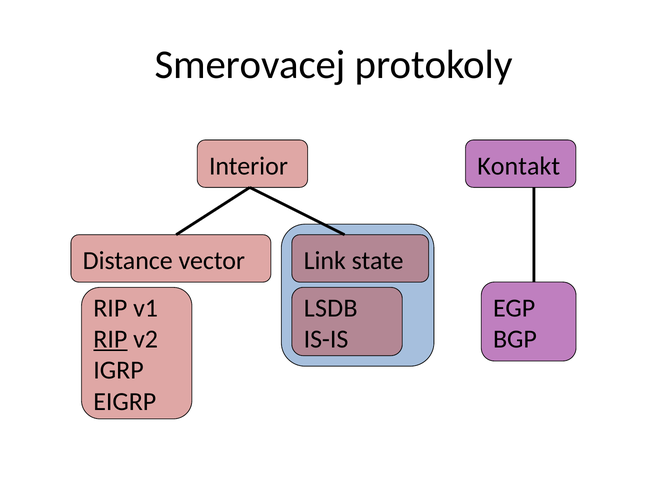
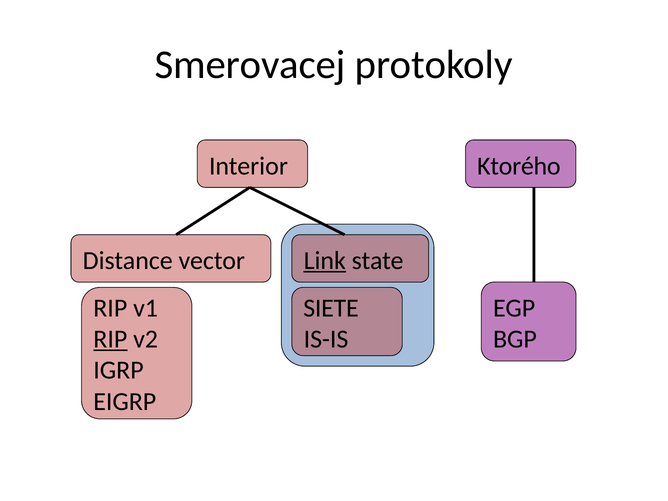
Kontakt: Kontakt -> Ktorého
Link underline: none -> present
LSDB: LSDB -> SIETE
